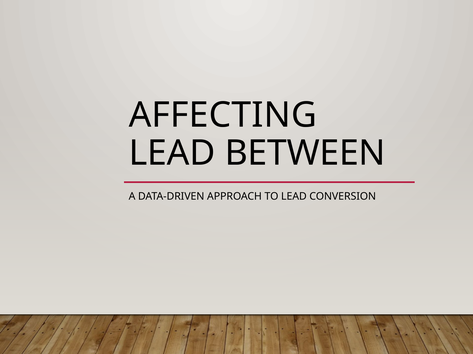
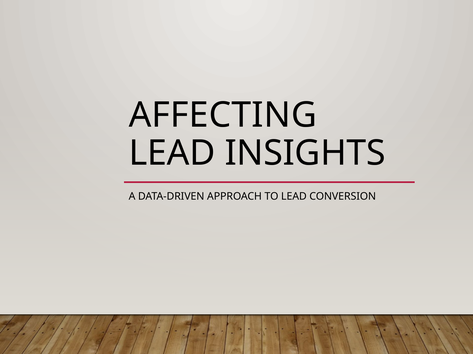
BETWEEN: BETWEEN -> INSIGHTS
